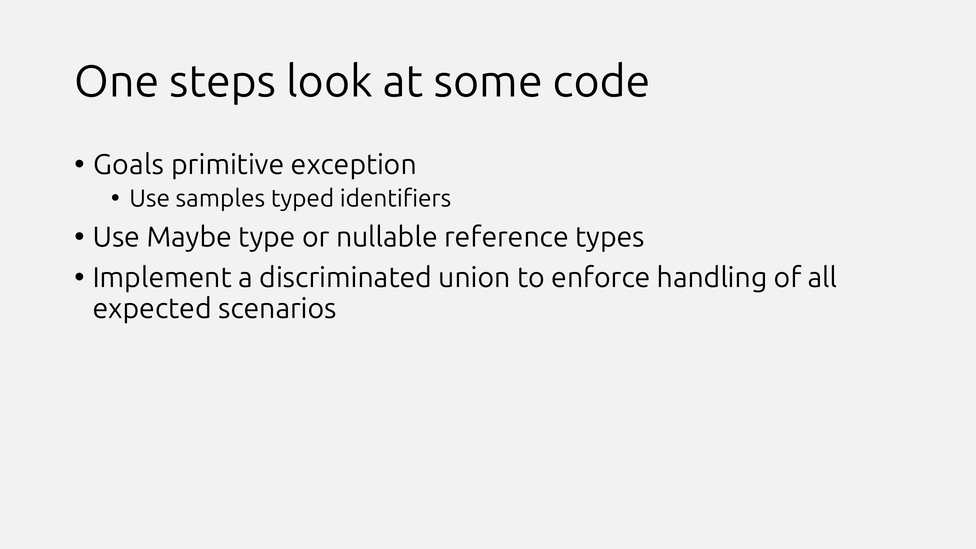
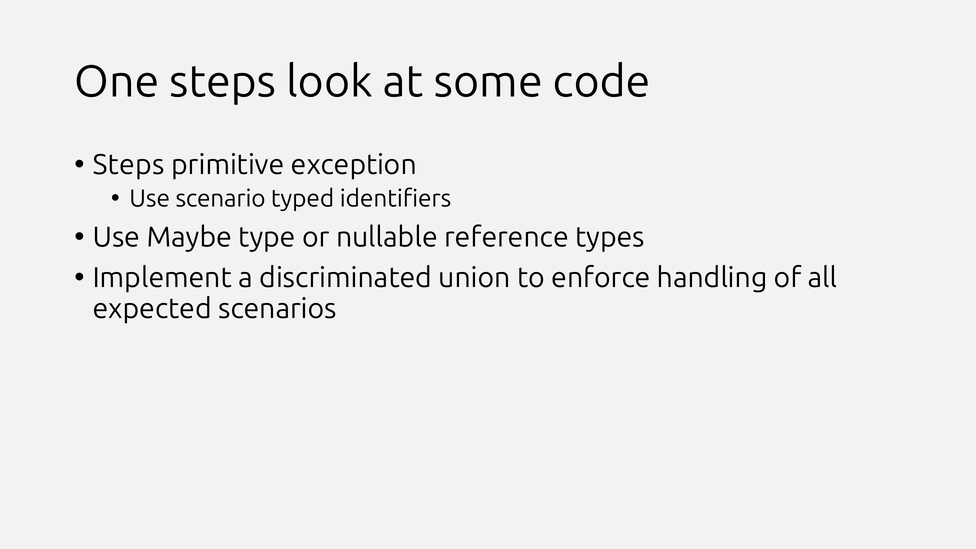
Goals at (129, 165): Goals -> Steps
samples: samples -> scenario
